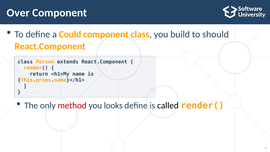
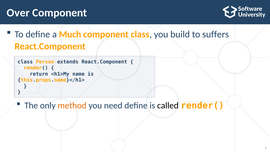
Could: Could -> Much
should: should -> suffers
method colour: red -> orange
looks: looks -> need
